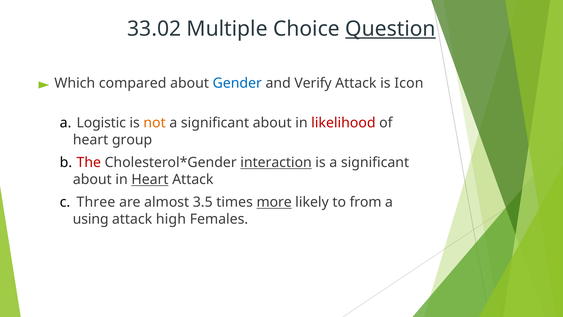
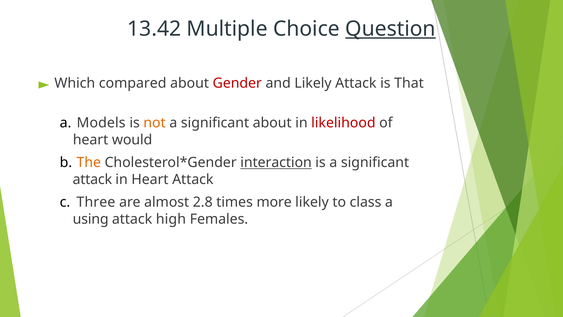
33.02: 33.02 -> 13.42
Gender colour: blue -> red
and Verify: Verify -> Likely
Icon: Icon -> That
Logistic: Logistic -> Models
group: group -> would
The colour: red -> orange
about at (92, 179): about -> attack
Heart at (150, 179) underline: present -> none
3.5: 3.5 -> 2.8
more underline: present -> none
from: from -> class
